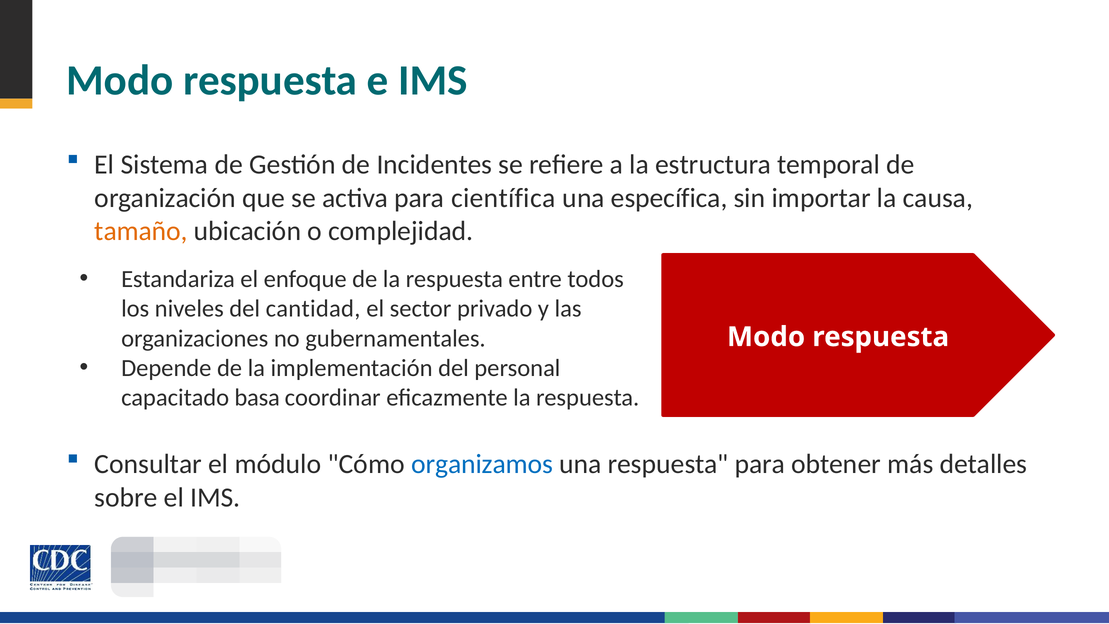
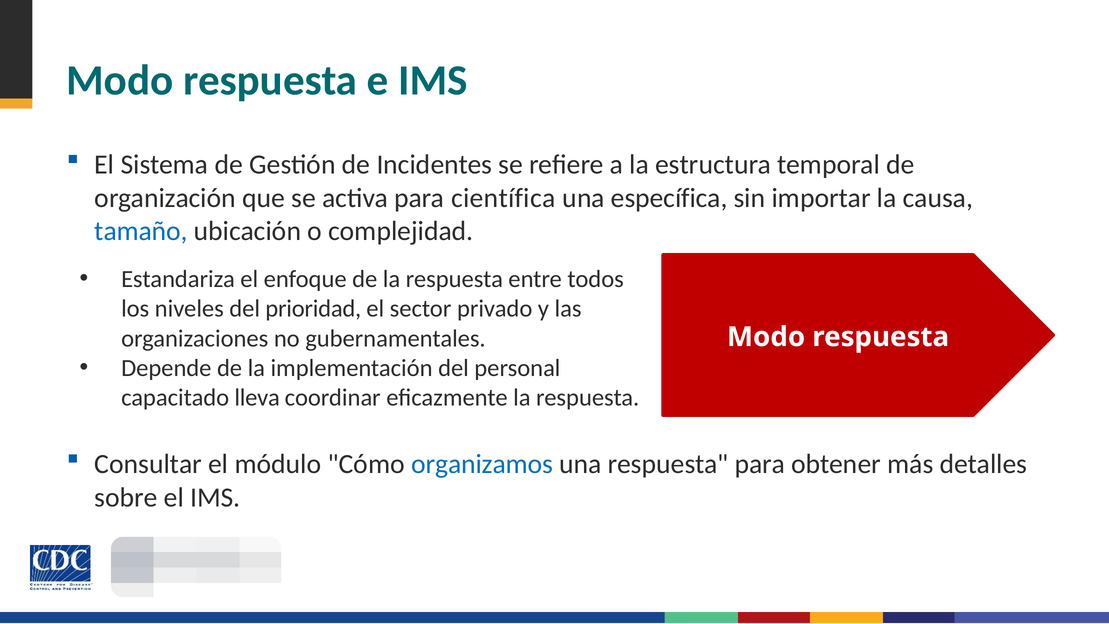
tamaño colour: orange -> blue
cantidad: cantidad -> prioridad
basa: basa -> lleva
